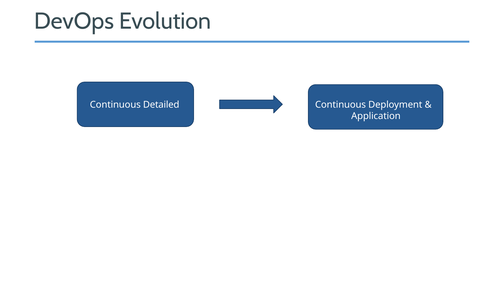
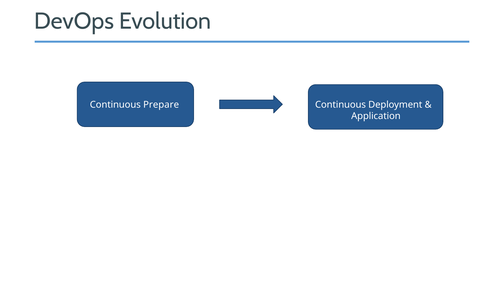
Detailed: Detailed -> Prepare
